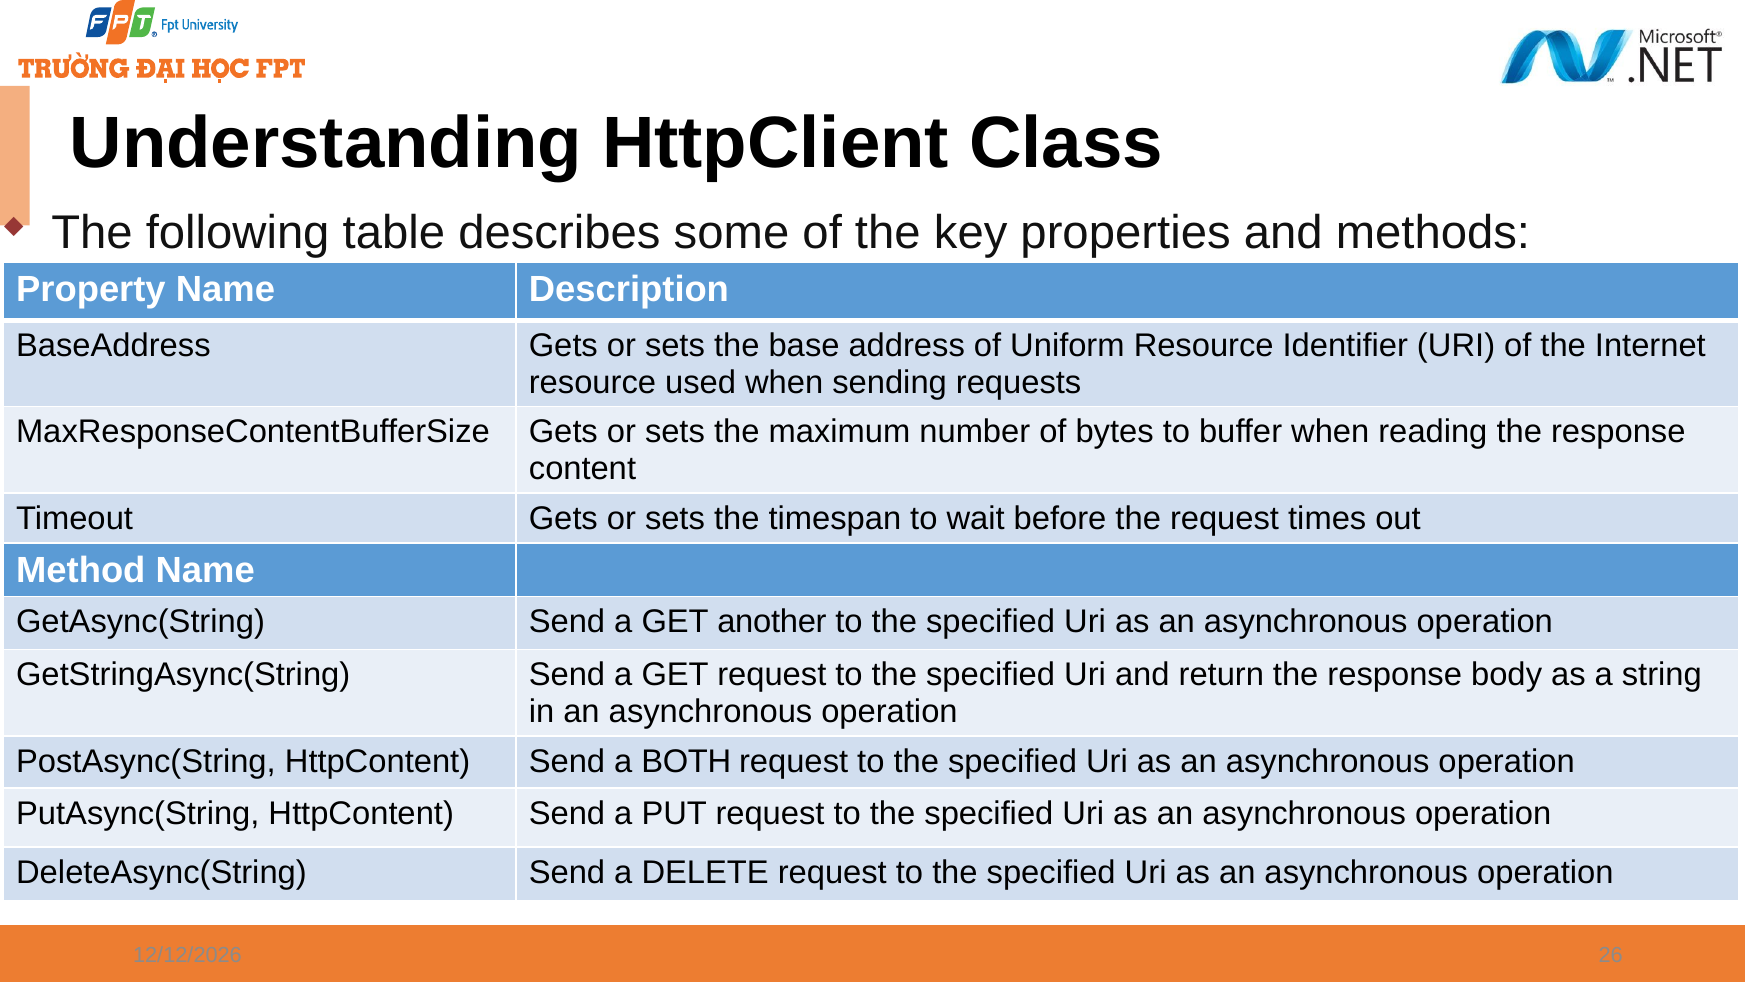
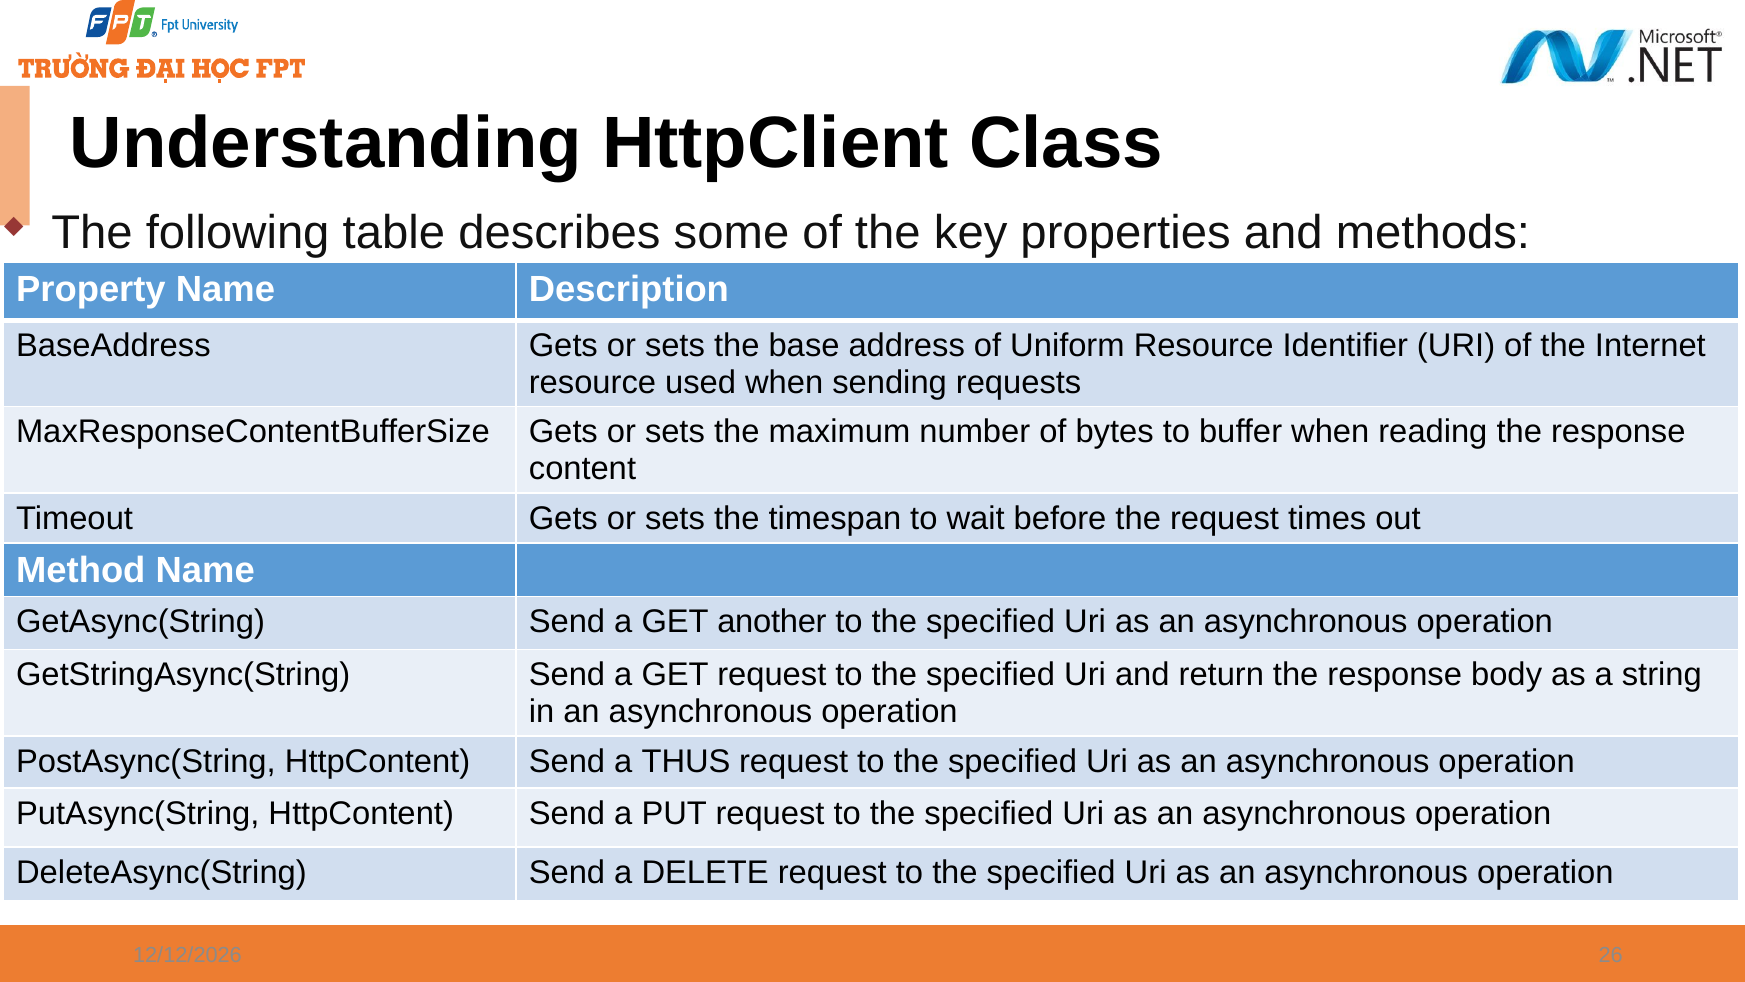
BOTH: BOTH -> THUS
